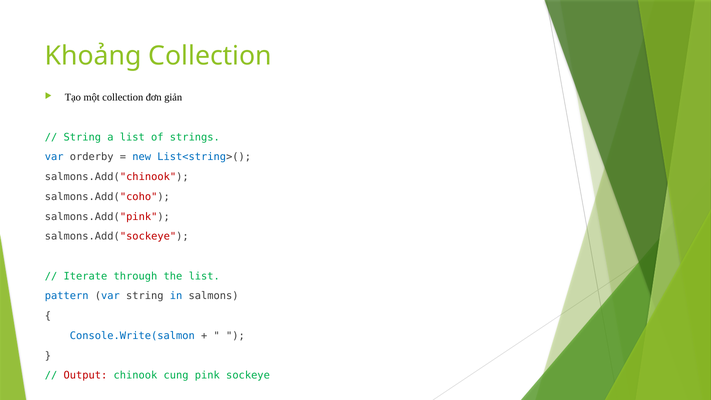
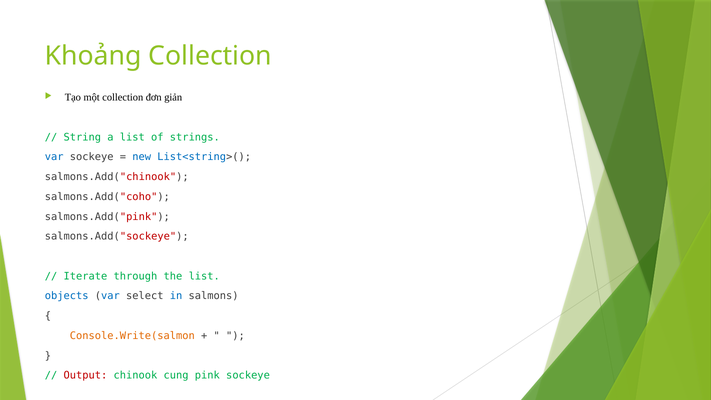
var orderby: orderby -> sockeye
pattern: pattern -> objects
var string: string -> select
Console.Write(salmon colour: blue -> orange
